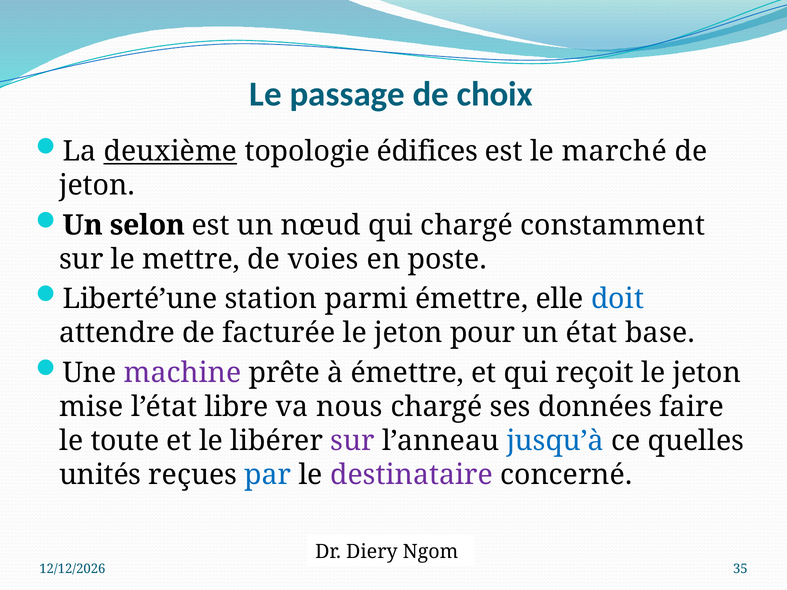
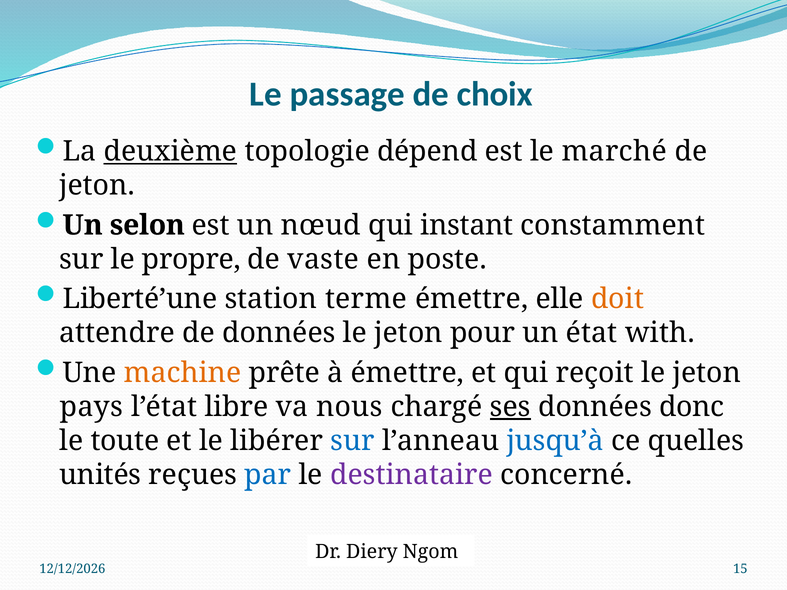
édifices: édifices -> dépend
qui chargé: chargé -> instant
mettre: mettre -> propre
voies: voies -> vaste
parmi: parmi -> terme
doit colour: blue -> orange
de facturée: facturée -> données
base: base -> with
machine colour: purple -> orange
mise: mise -> pays
ses underline: none -> present
faire: faire -> donc
sur at (353, 441) colour: purple -> blue
35: 35 -> 15
